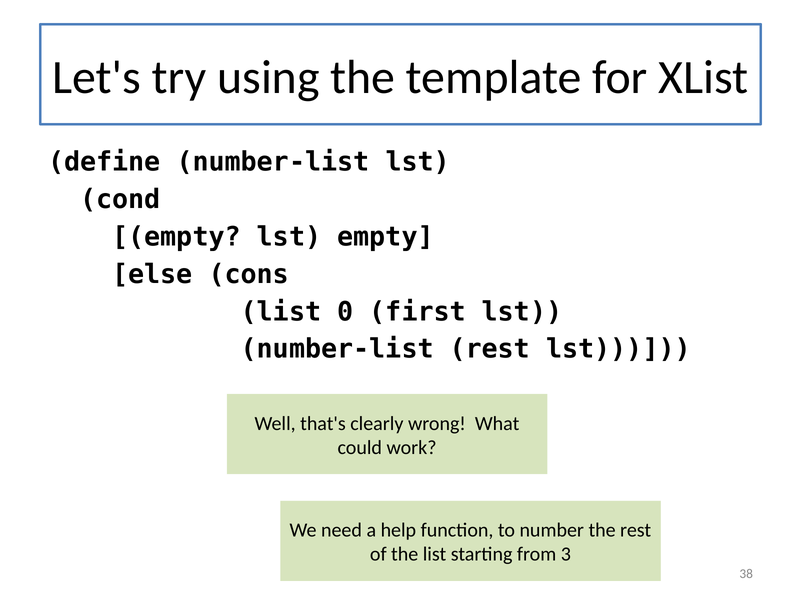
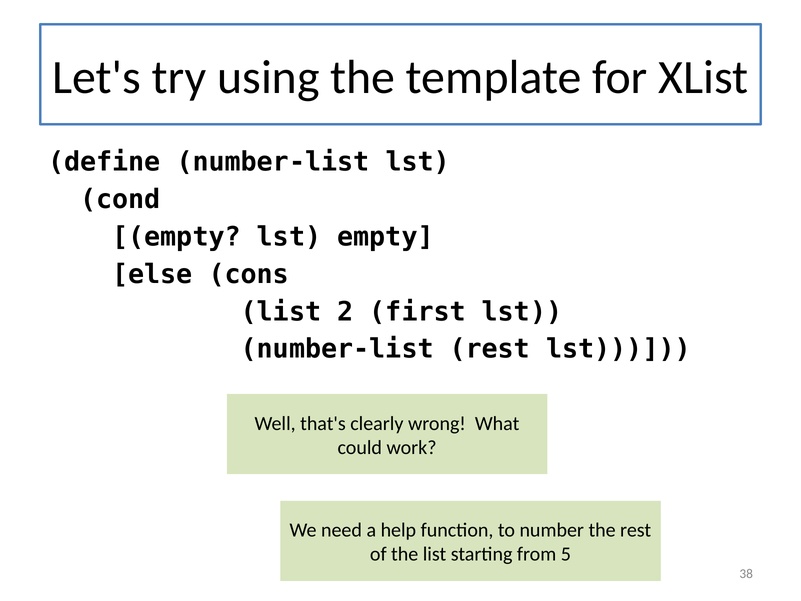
0: 0 -> 2
3: 3 -> 5
